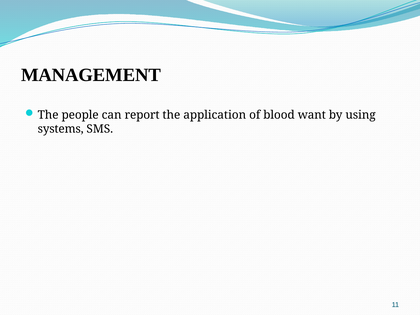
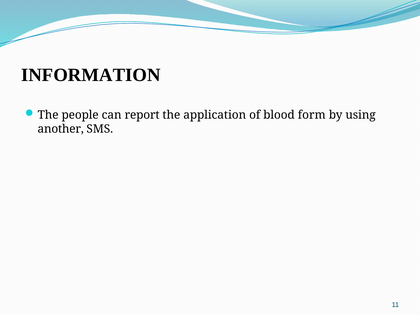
MANAGEMENT: MANAGEMENT -> INFORMATION
want: want -> form
systems: systems -> another
